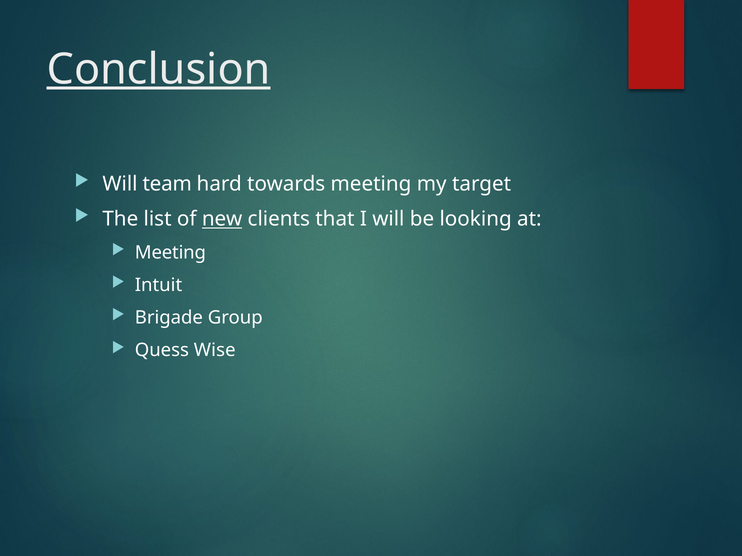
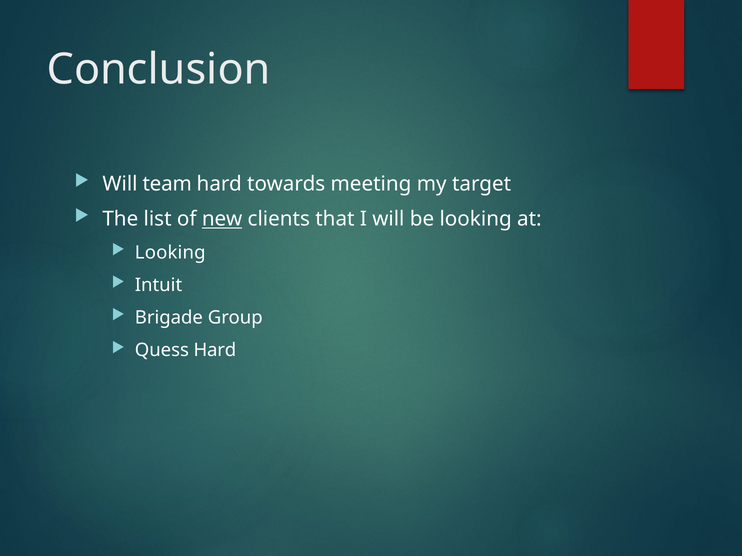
Conclusion underline: present -> none
Meeting at (170, 253): Meeting -> Looking
Quess Wise: Wise -> Hard
